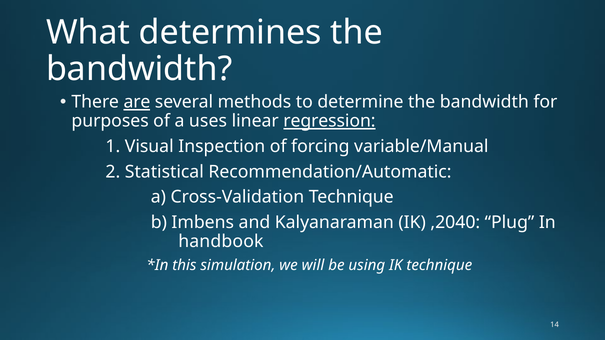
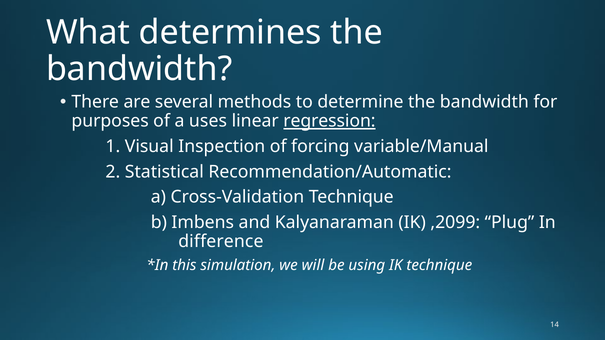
are underline: present -> none
,2040: ,2040 -> ,2099
handbook: handbook -> difference
